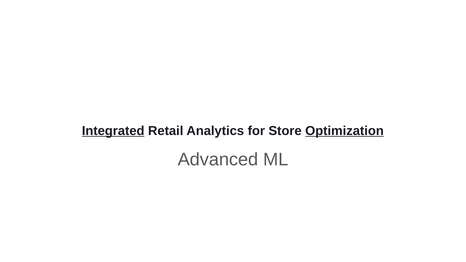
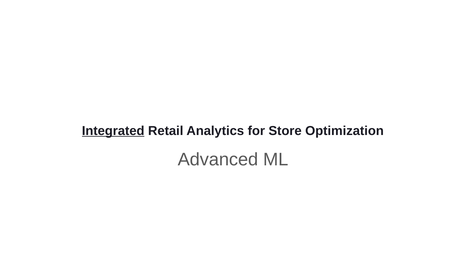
Optimization underline: present -> none
